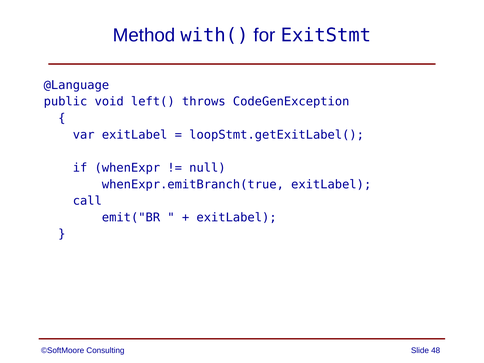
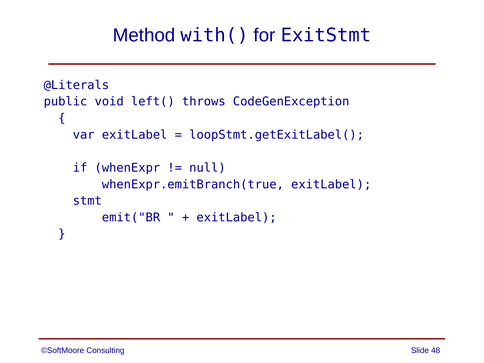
@Language: @Language -> @Literals
call: call -> stmt
